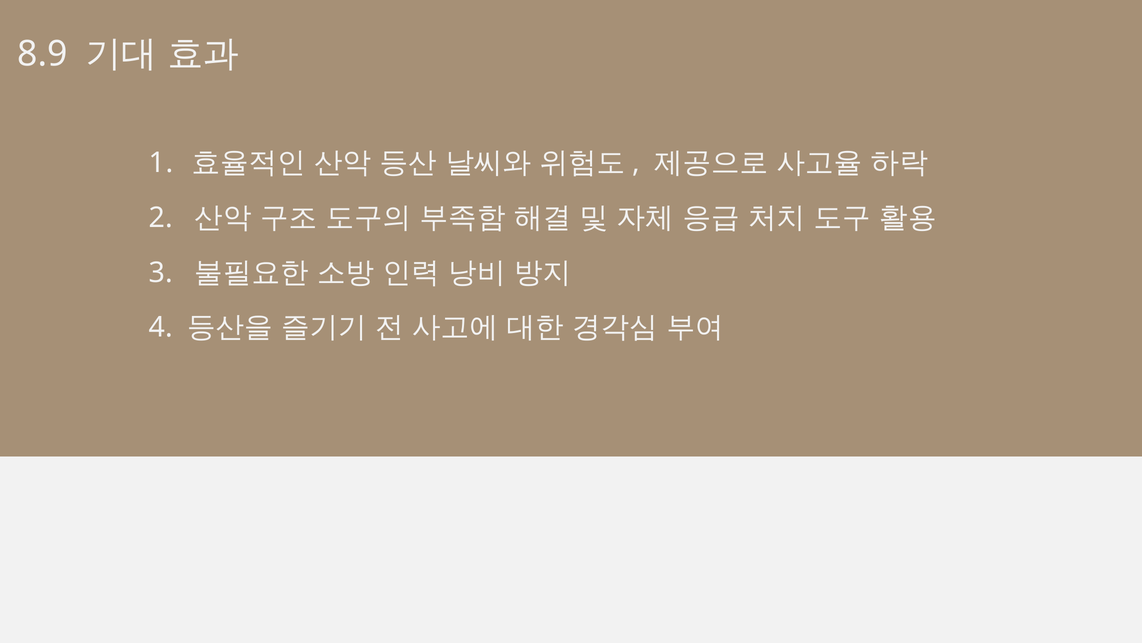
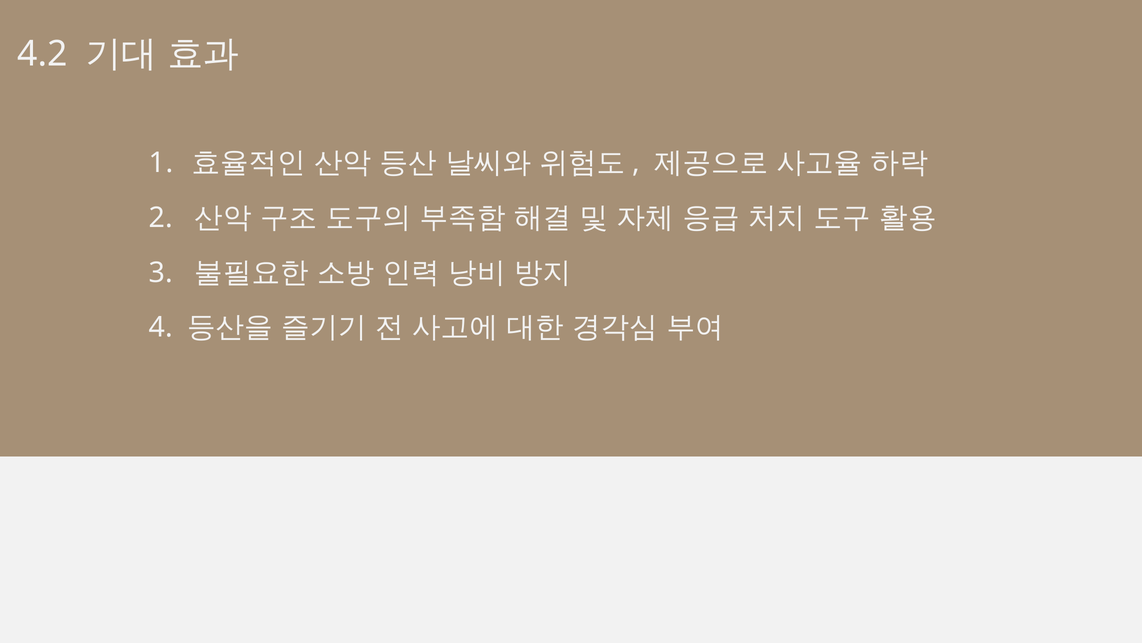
8.9: 8.9 -> 4.2
